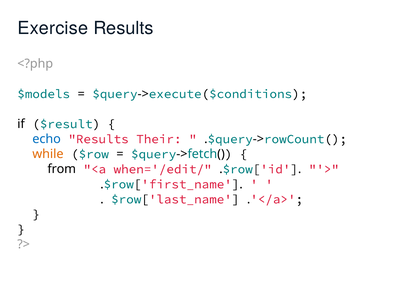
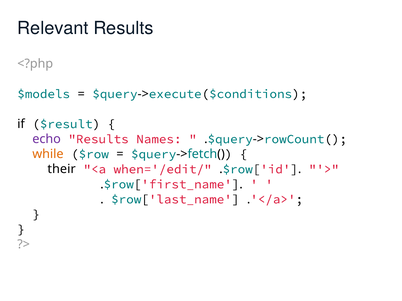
Exercise: Exercise -> Relevant
echo colour: blue -> purple
Their: Their -> Names
from: from -> their
